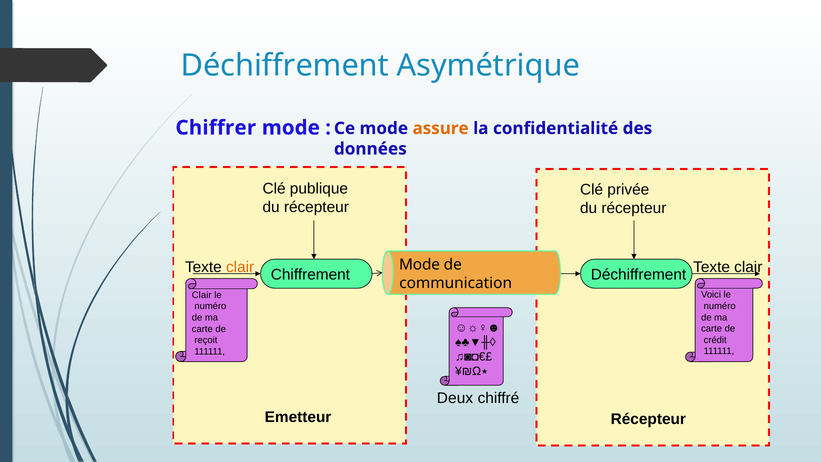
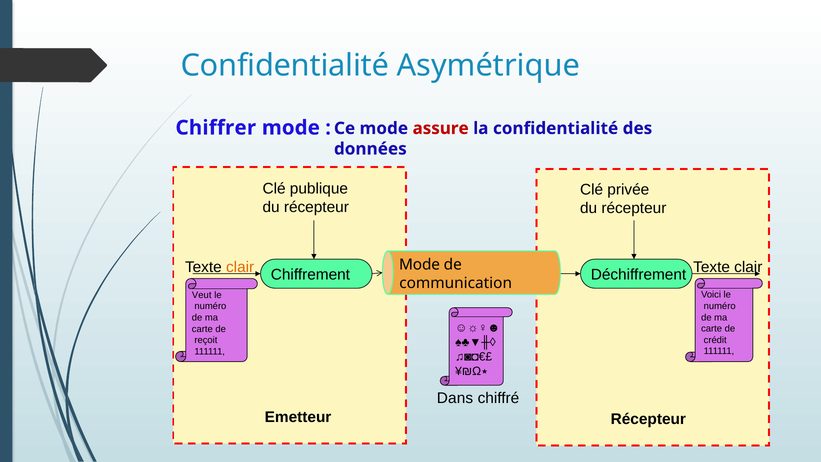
Déchiffrement at (285, 66): Déchiffrement -> Confidentialité
assure colour: orange -> red
Clair at (202, 295): Clair -> Veut
Deux: Deux -> Dans
